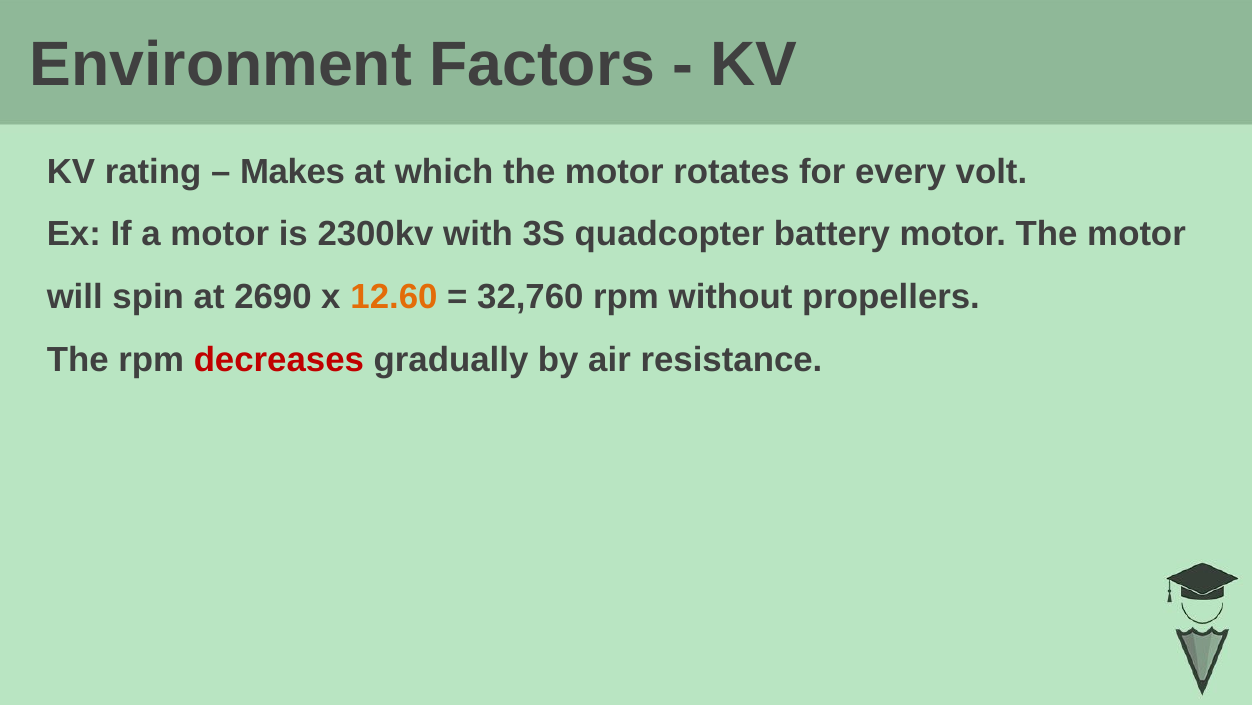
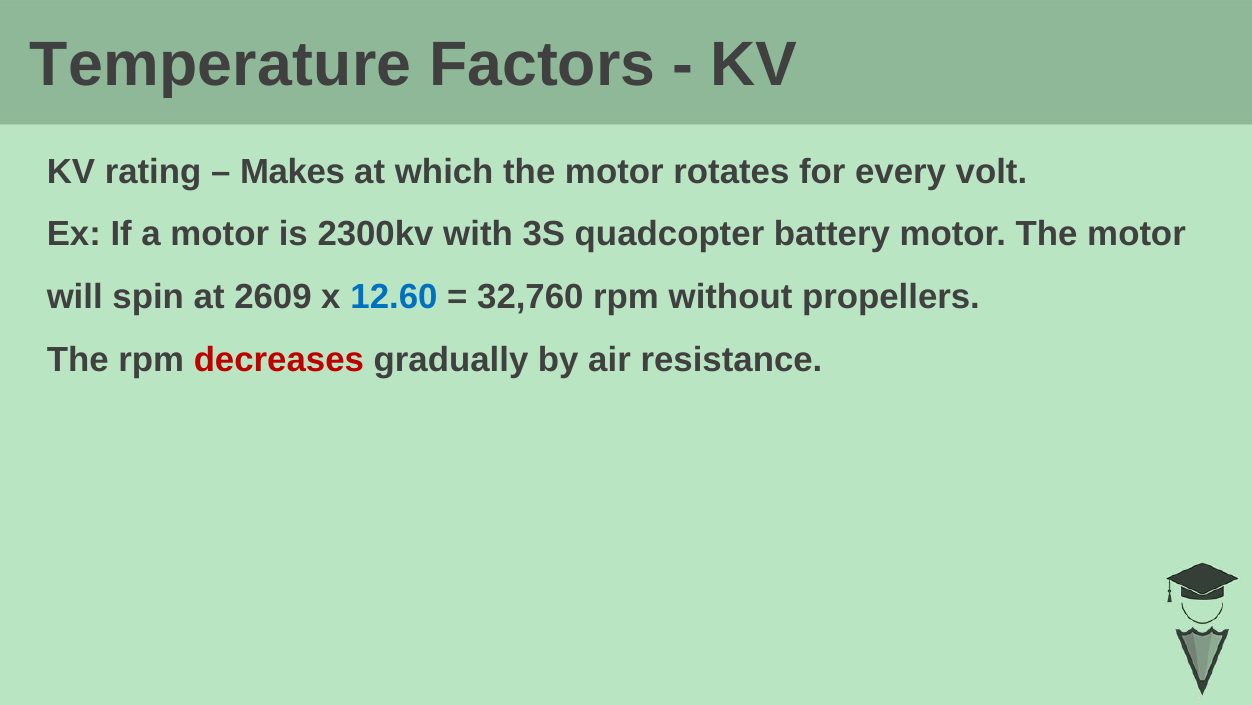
Environment: Environment -> Temperature
2690: 2690 -> 2609
12.60 colour: orange -> blue
